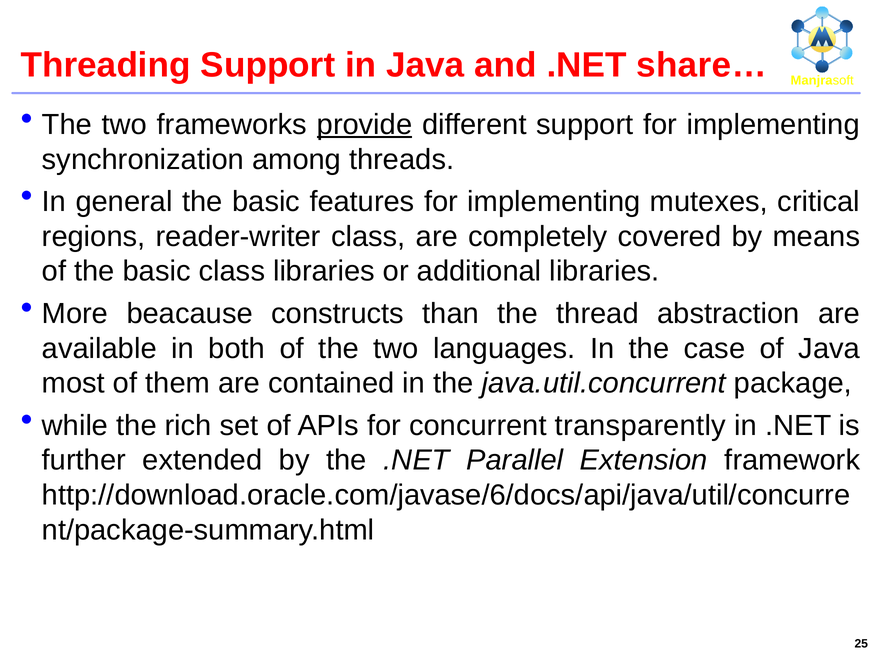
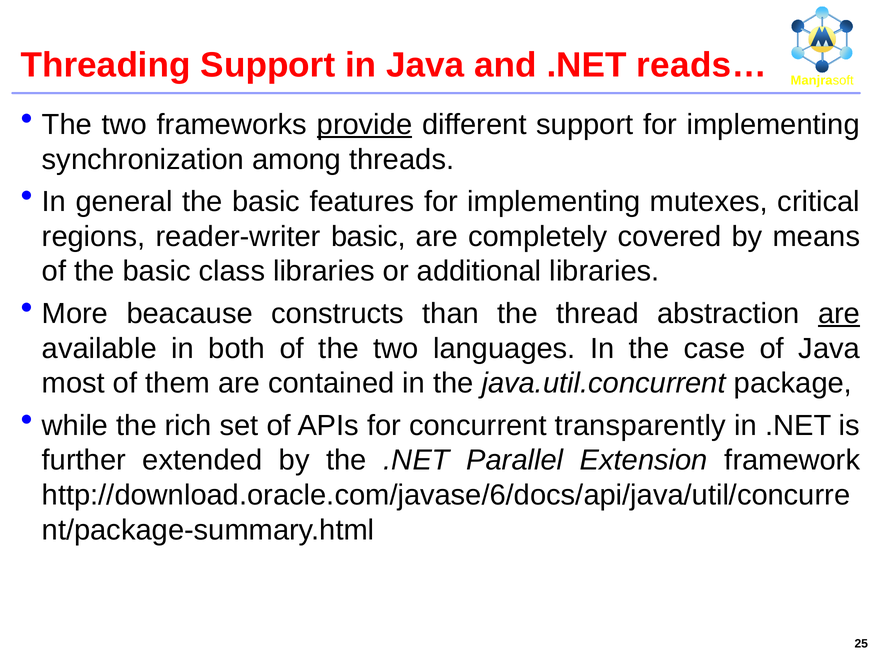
share…: share… -> reads…
reader-writer class: class -> basic
are at (839, 314) underline: none -> present
